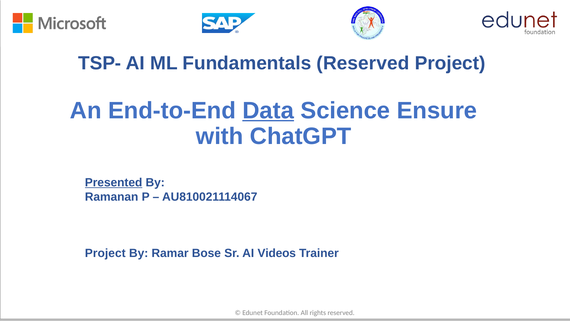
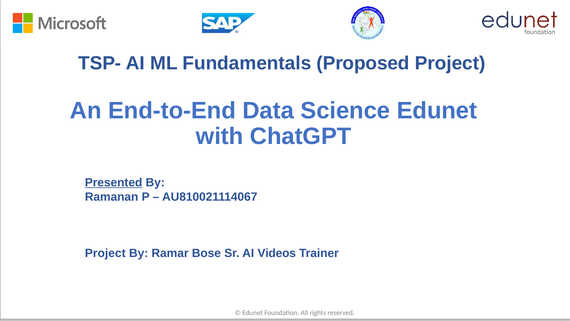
Fundamentals Reserved: Reserved -> Proposed
Data underline: present -> none
Science Ensure: Ensure -> Edunet
